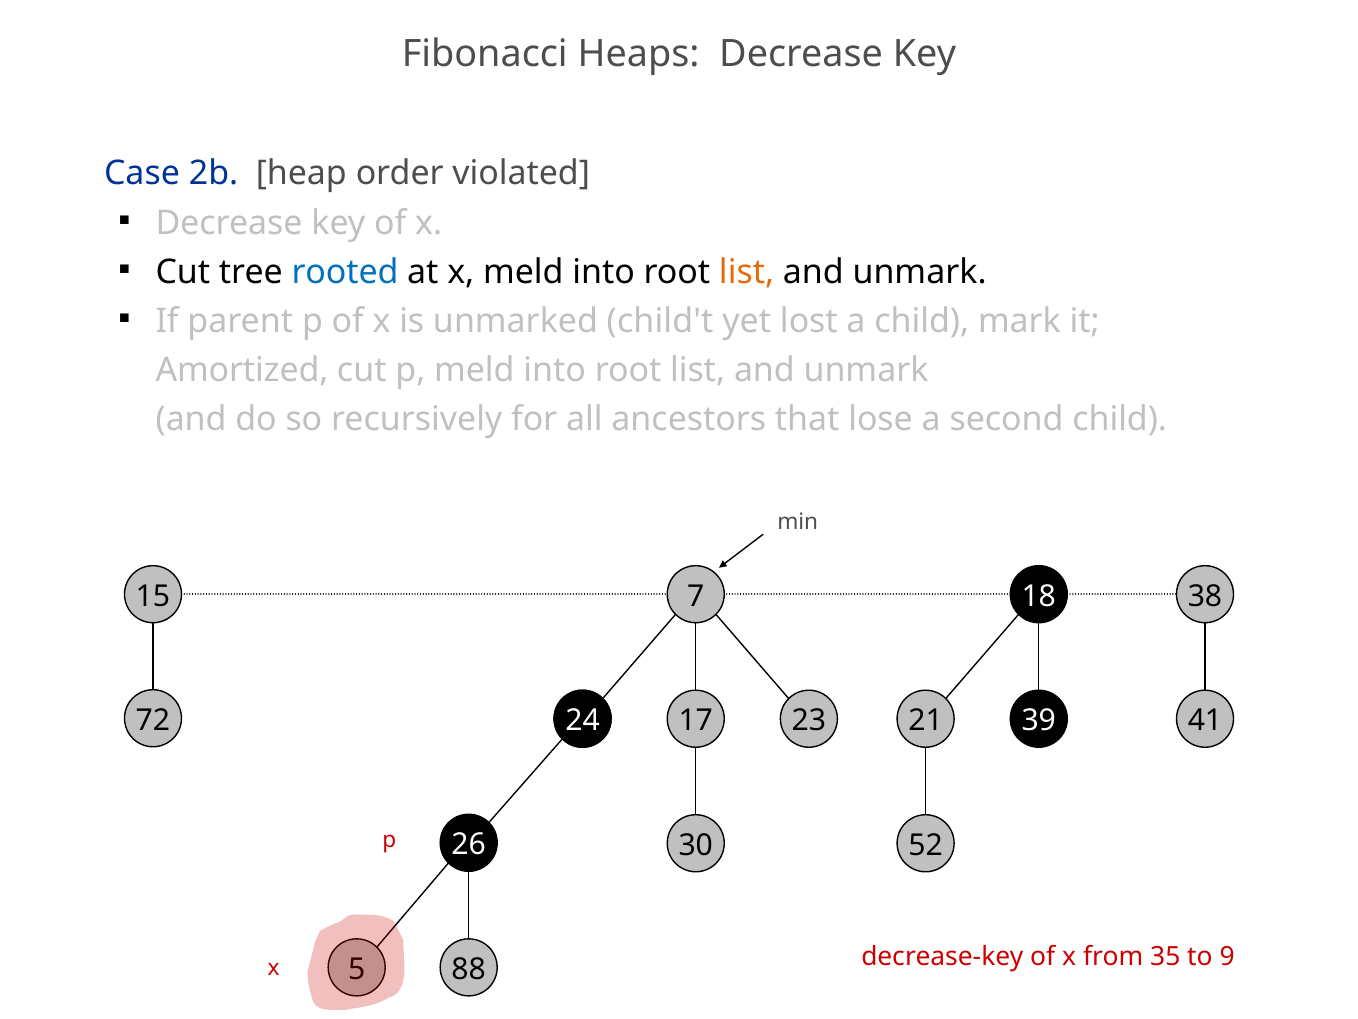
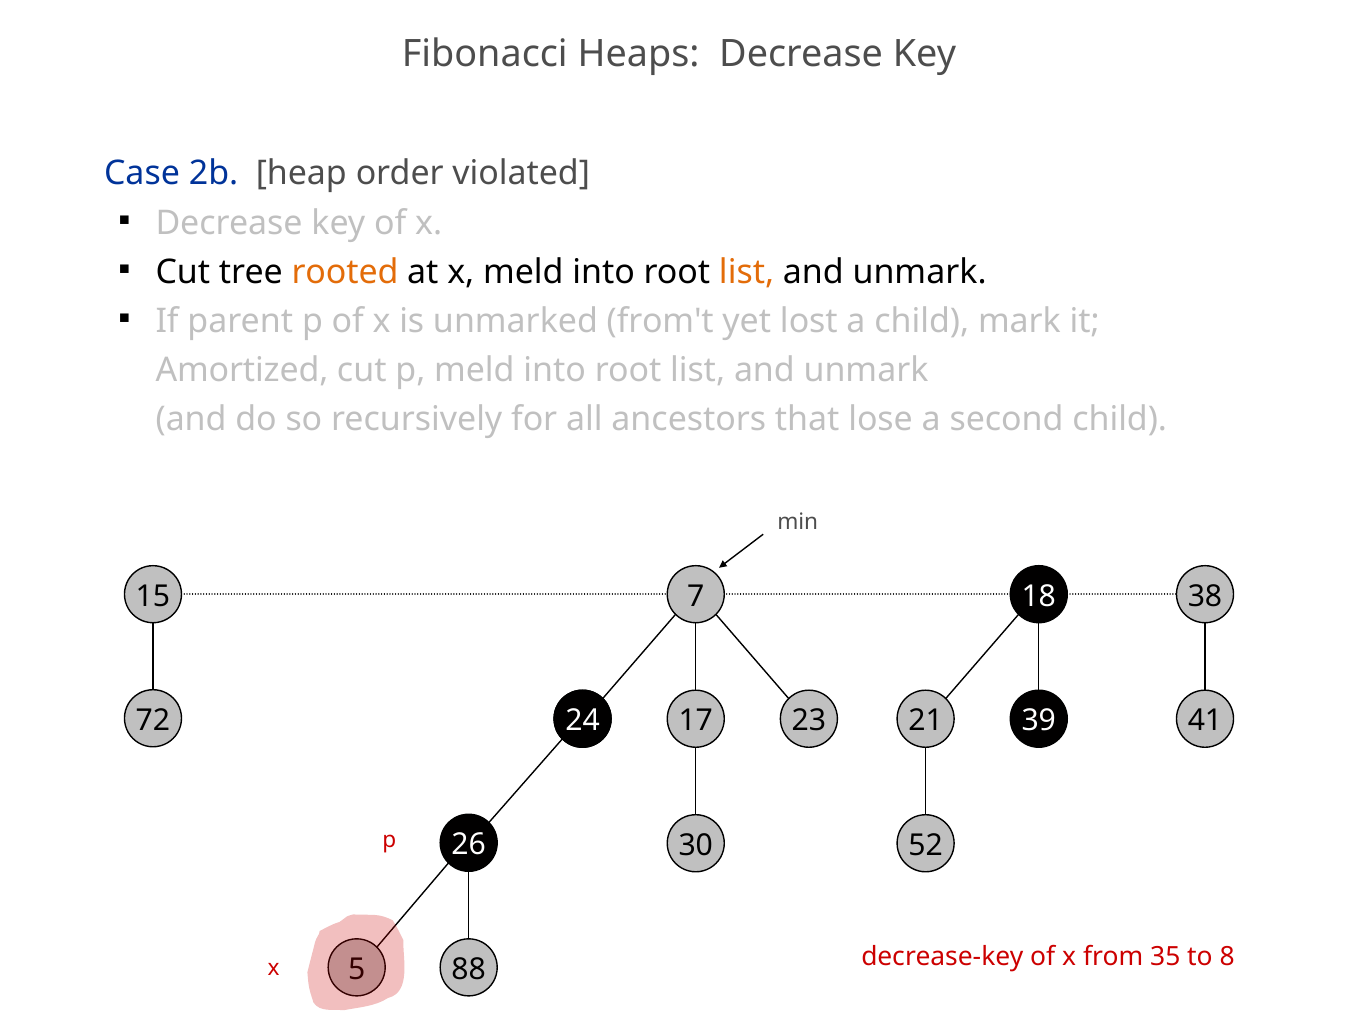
rooted colour: blue -> orange
child't: child't -> from't
9: 9 -> 8
